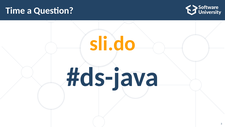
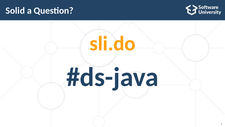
Time: Time -> Solid
